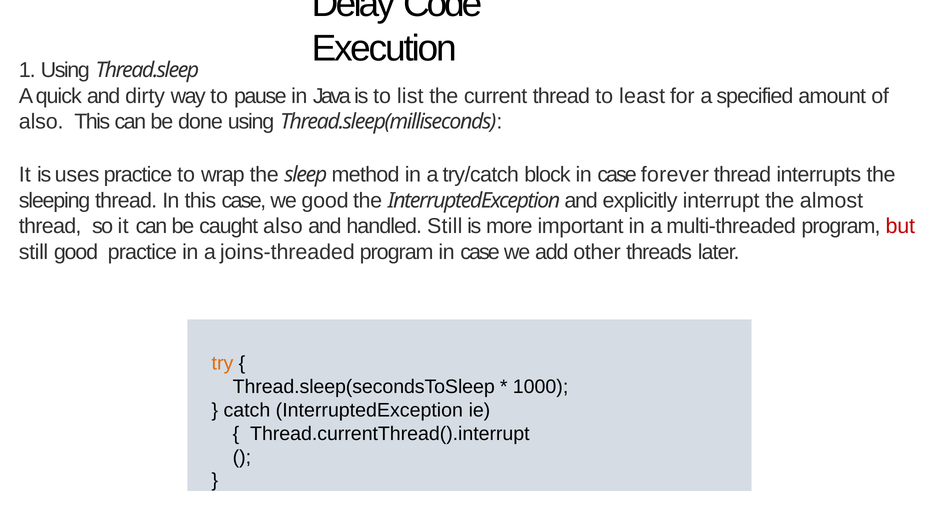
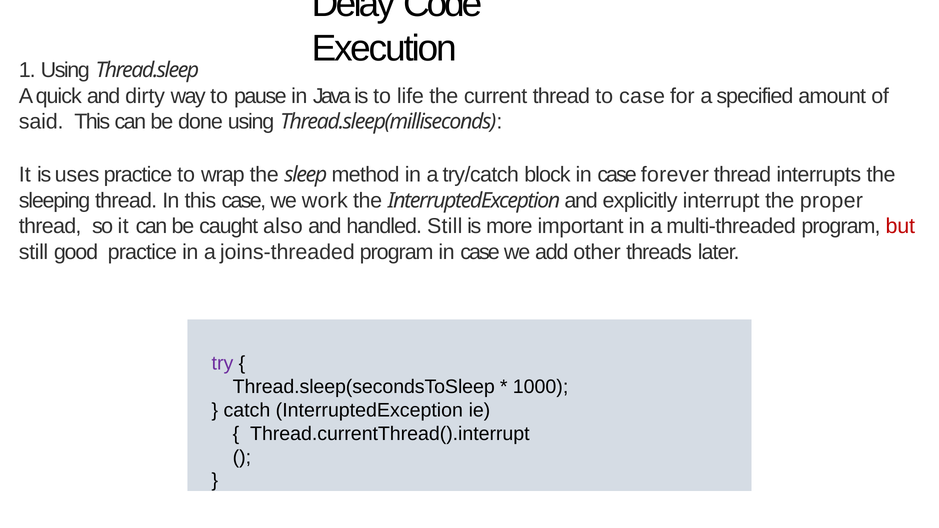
list: list -> life
to least: least -> case
also at (41, 122): also -> said
we good: good -> work
almost: almost -> proper
try colour: orange -> purple
